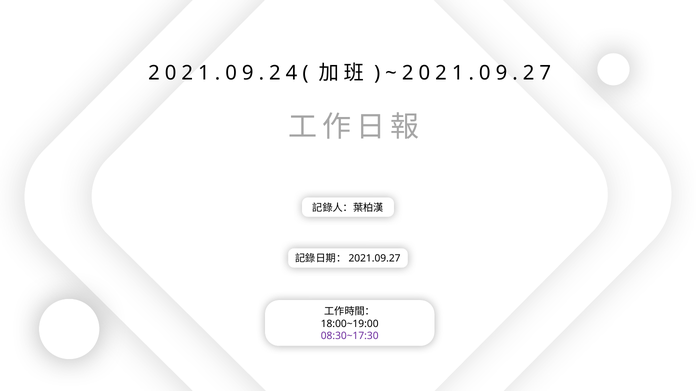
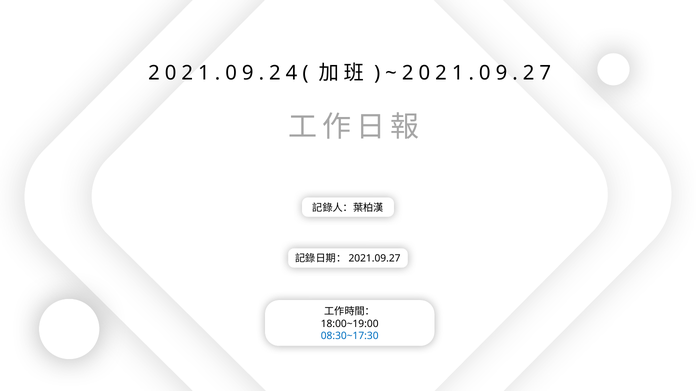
08:30~17:30 colour: purple -> blue
